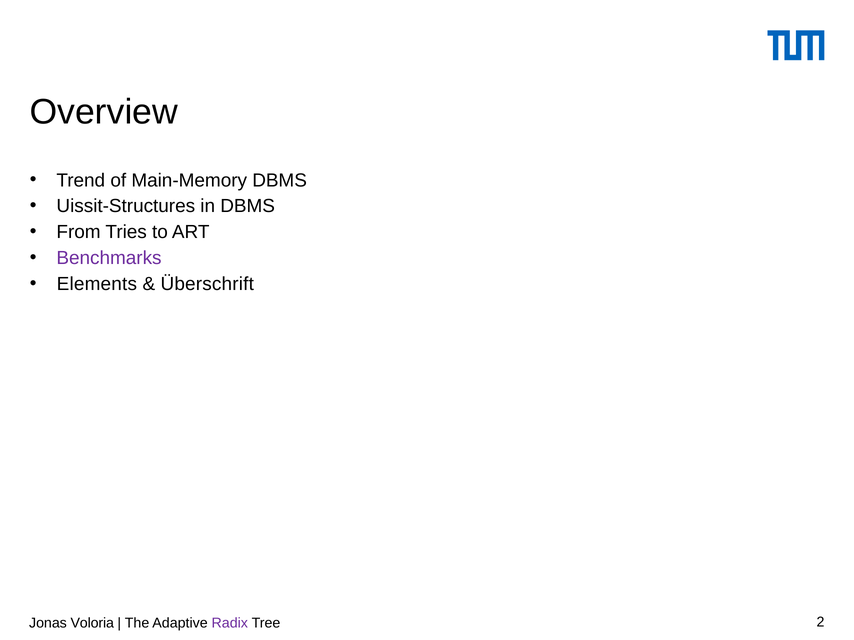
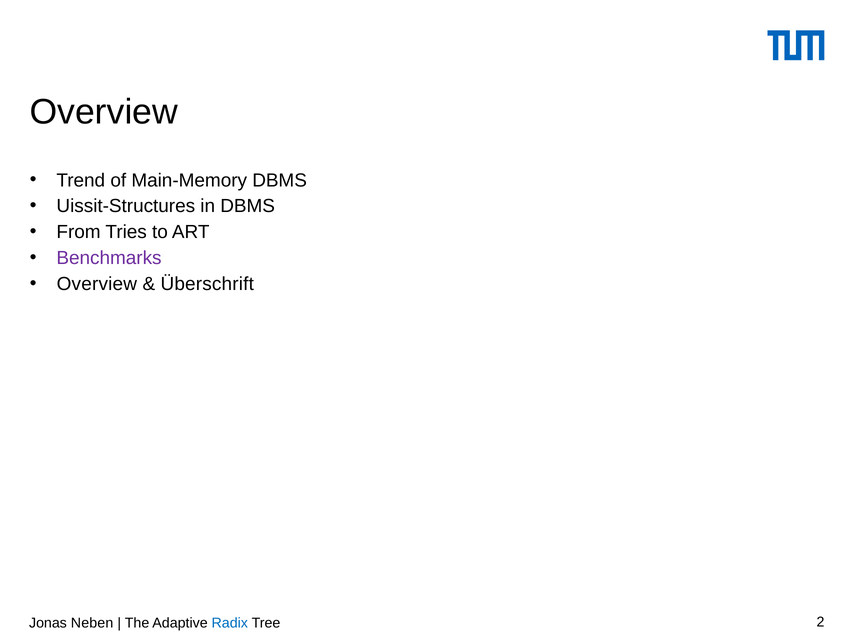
Elements at (97, 284): Elements -> Overview
Voloria: Voloria -> Neben
Radix colour: purple -> blue
